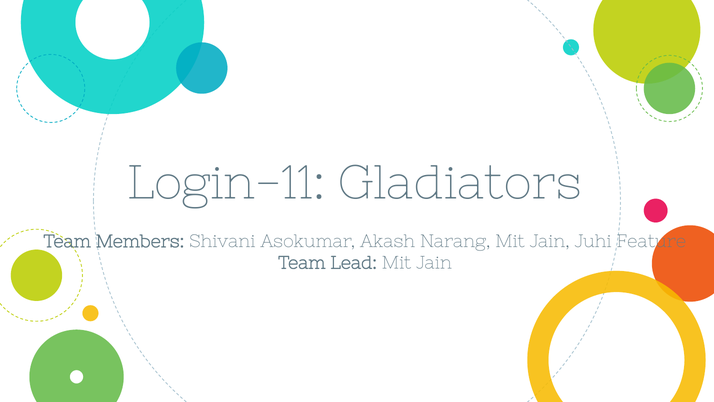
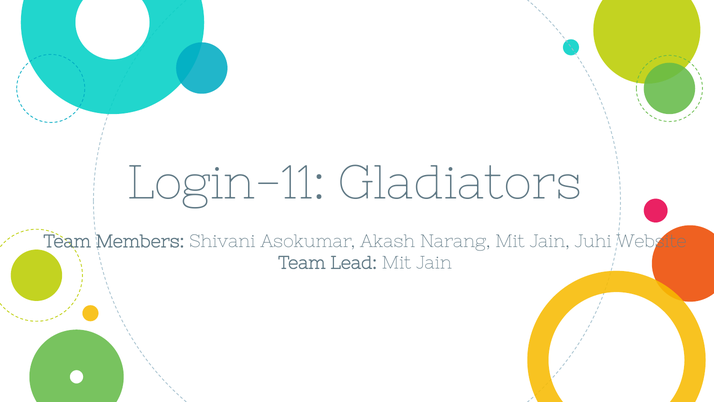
Feature: Feature -> Website
